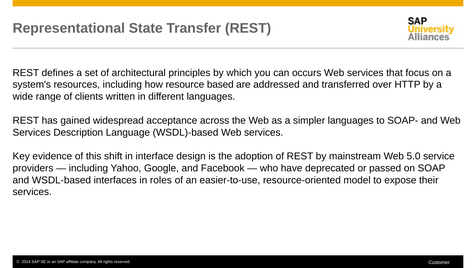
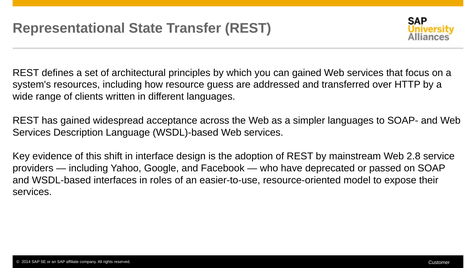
can occurs: occurs -> gained
based: based -> guess
5.0: 5.0 -> 2.8
